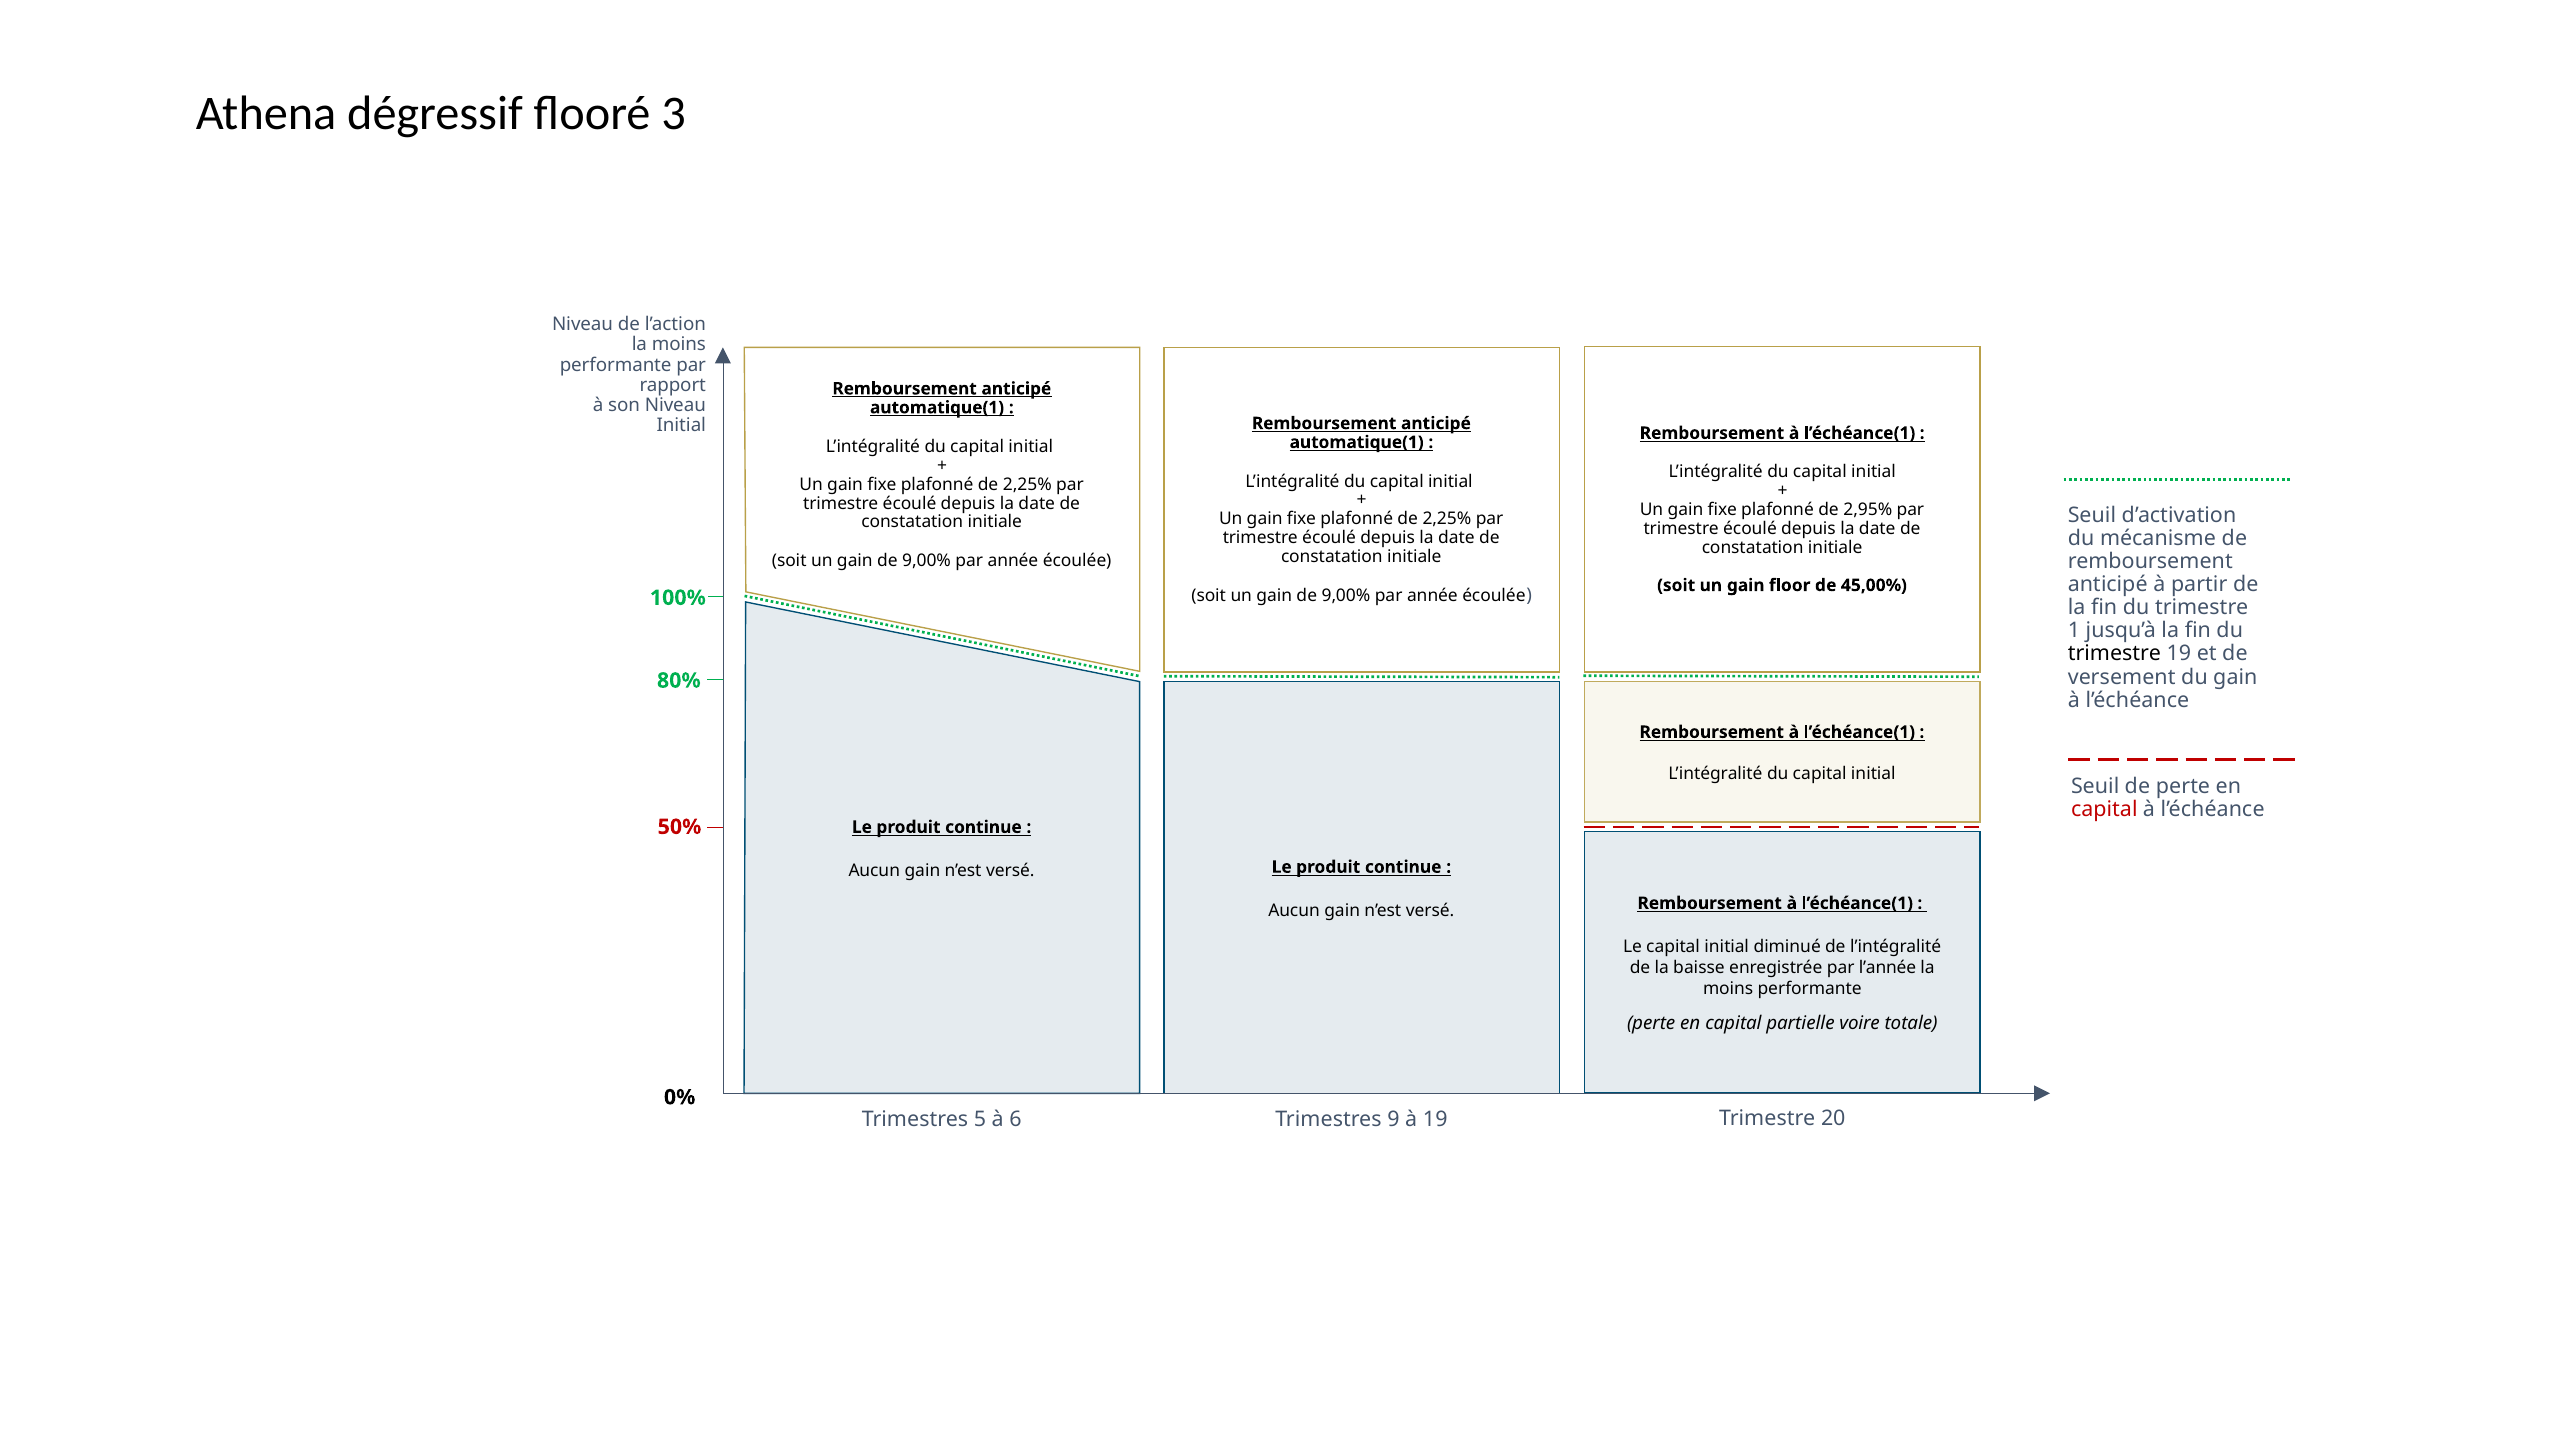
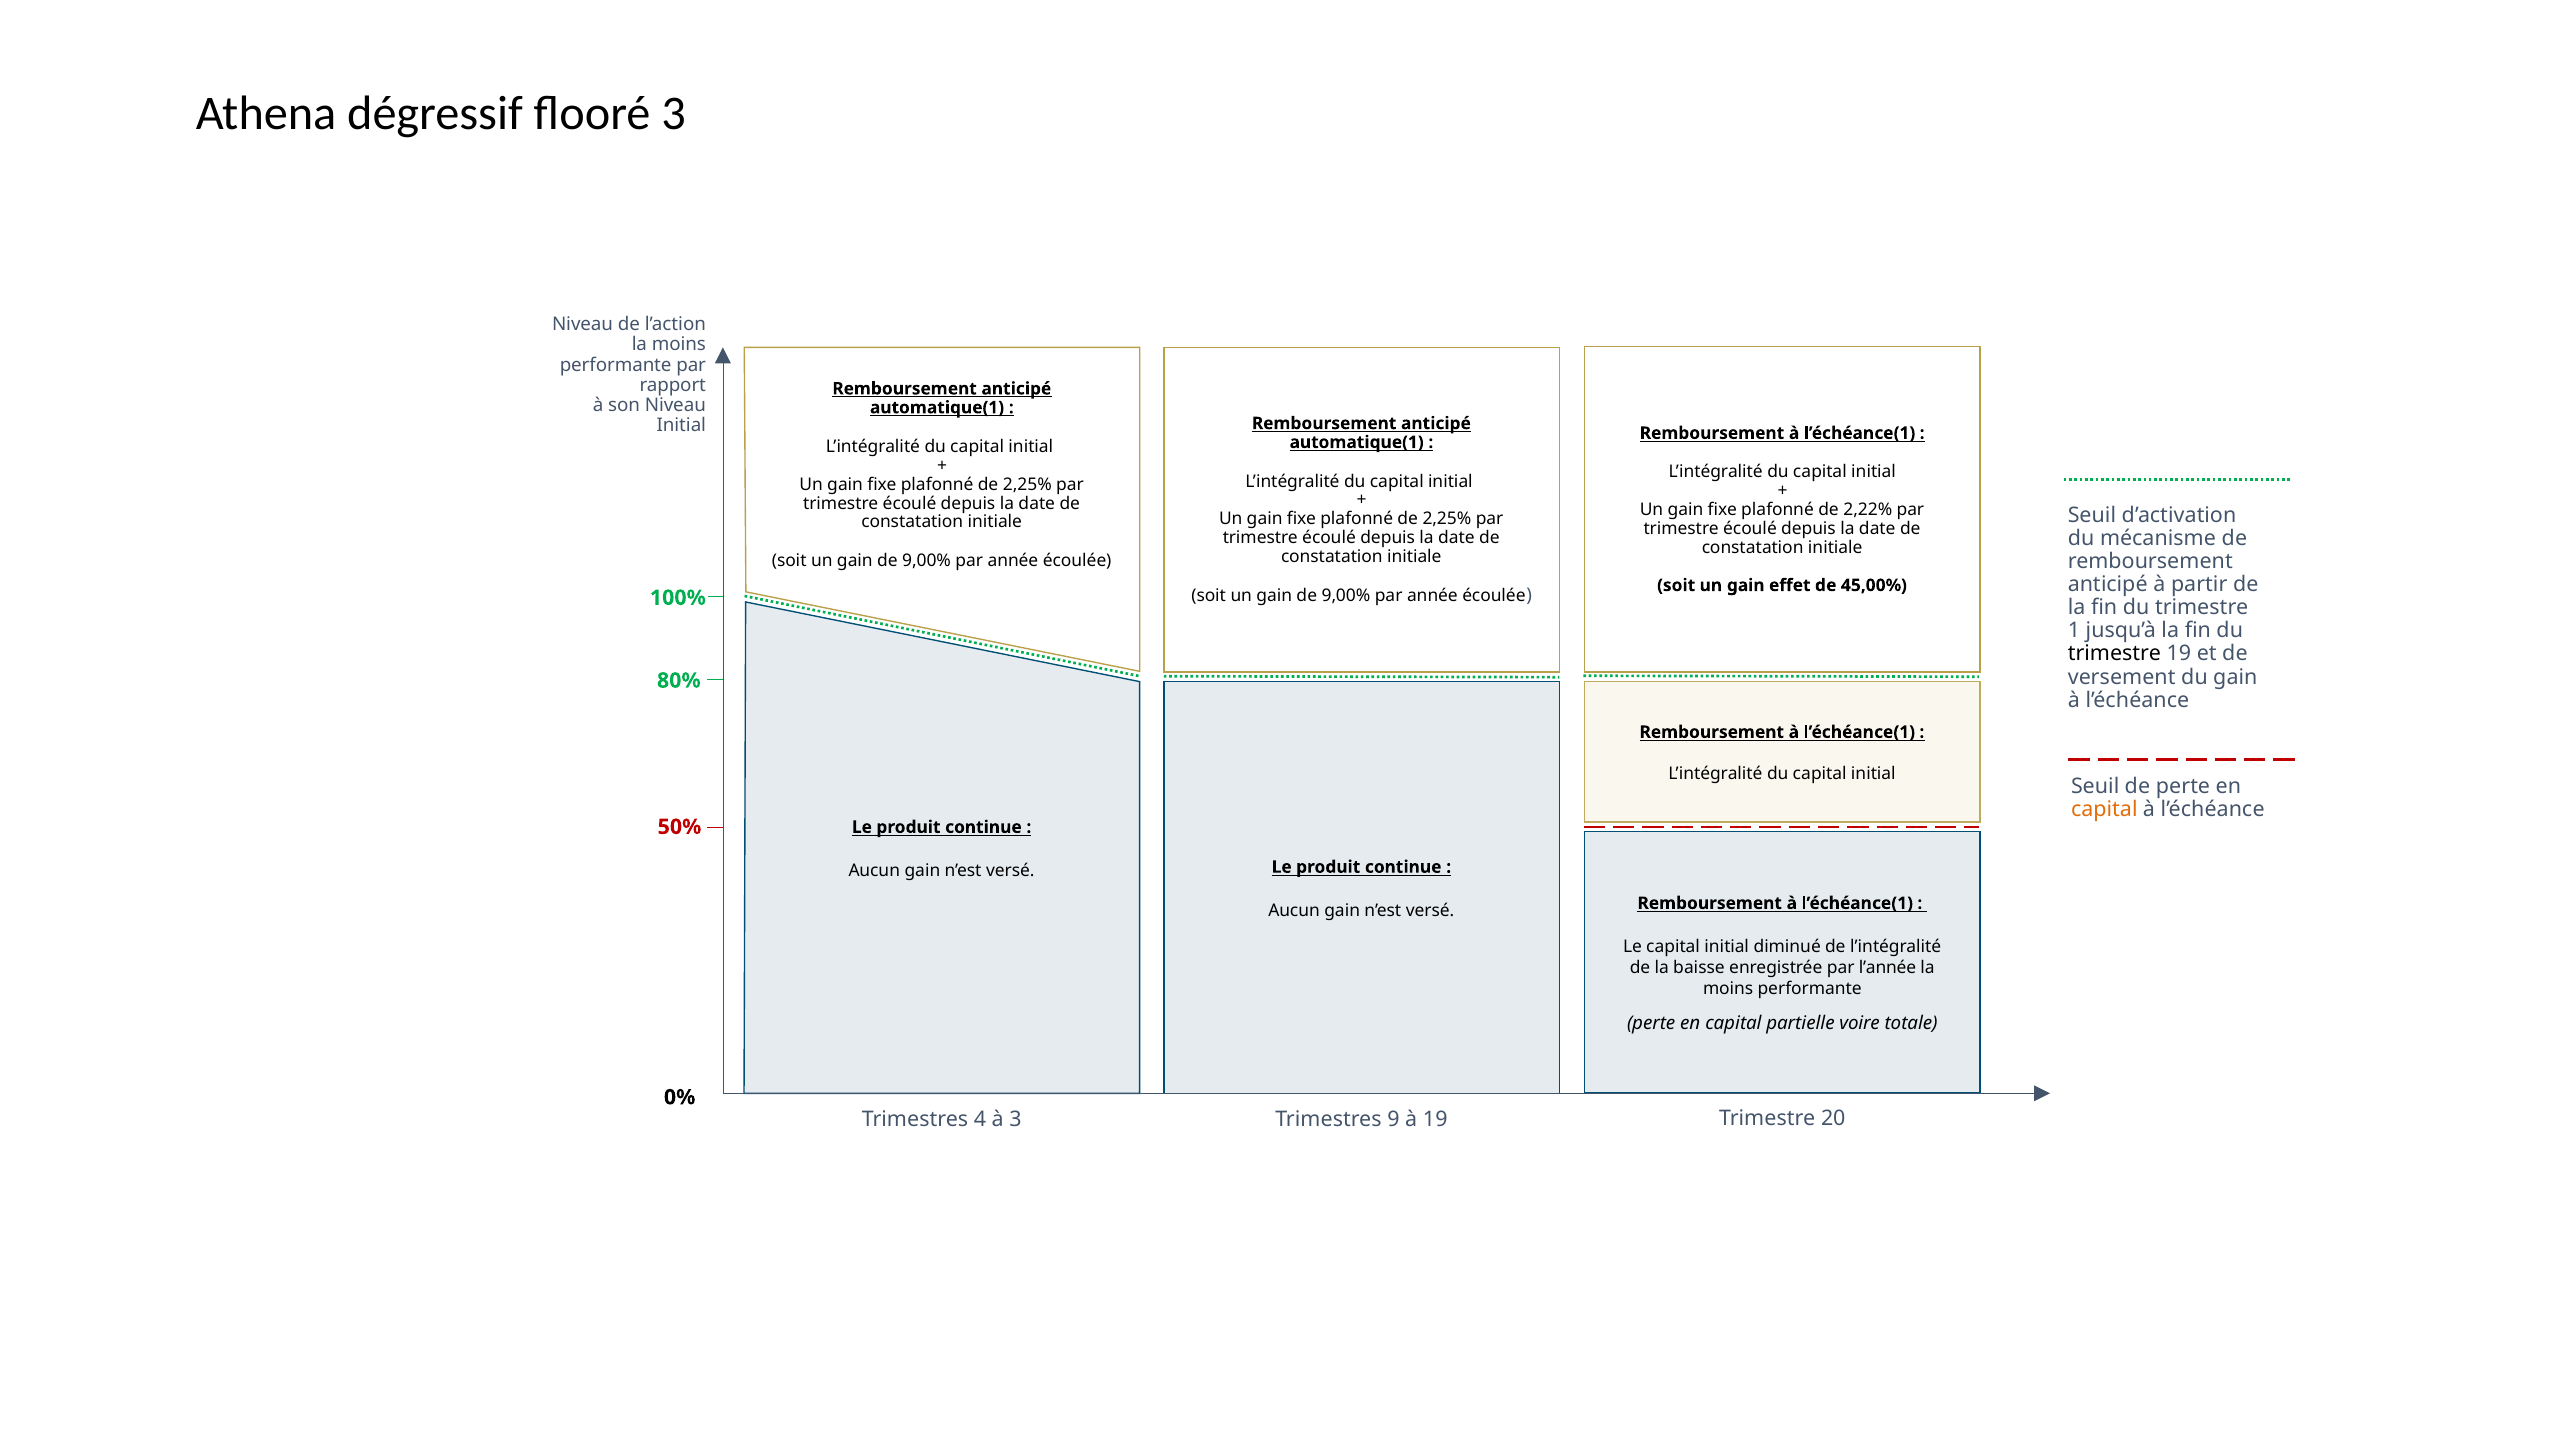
2,95%: 2,95% -> 2,22%
floor: floor -> effet
capital at (2104, 809) colour: red -> orange
5: 5 -> 4
à 6: 6 -> 3
